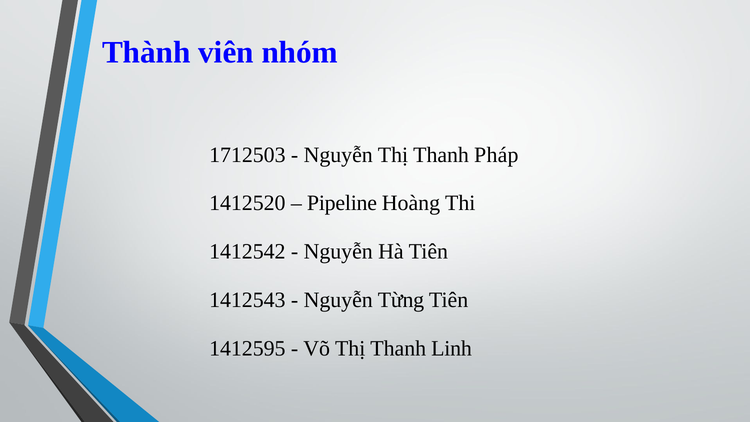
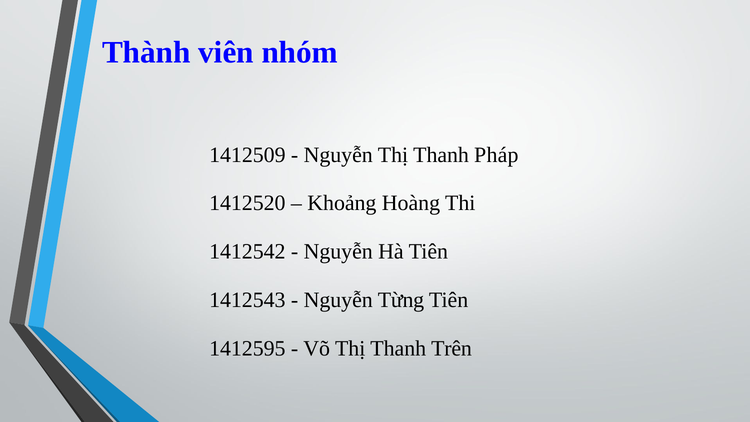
1712503: 1712503 -> 1412509
Pipeline: Pipeline -> Khoảng
Linh: Linh -> Trên
